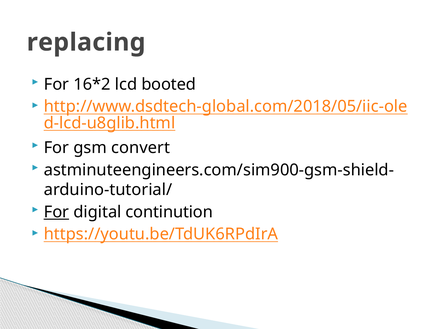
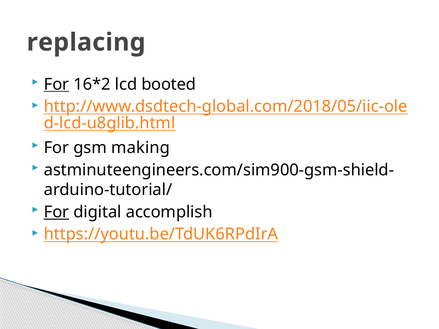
For at (56, 84) underline: none -> present
convert: convert -> making
continution: continution -> accomplish
